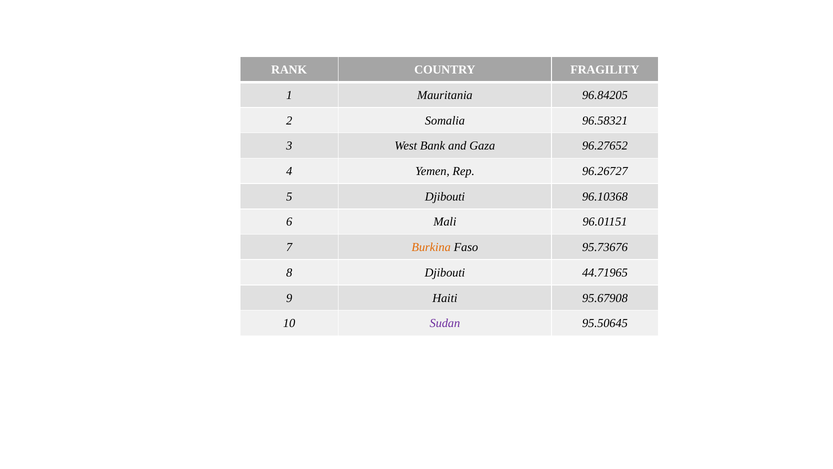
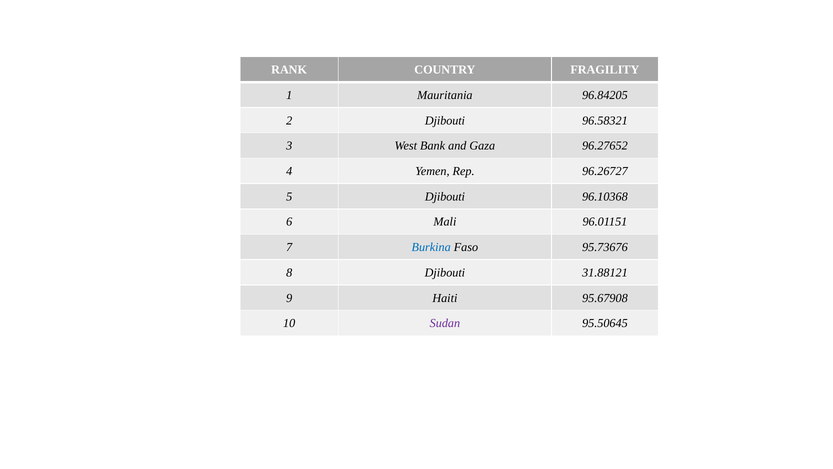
2 Somalia: Somalia -> Djibouti
Burkina colour: orange -> blue
44.71965: 44.71965 -> 31.88121
